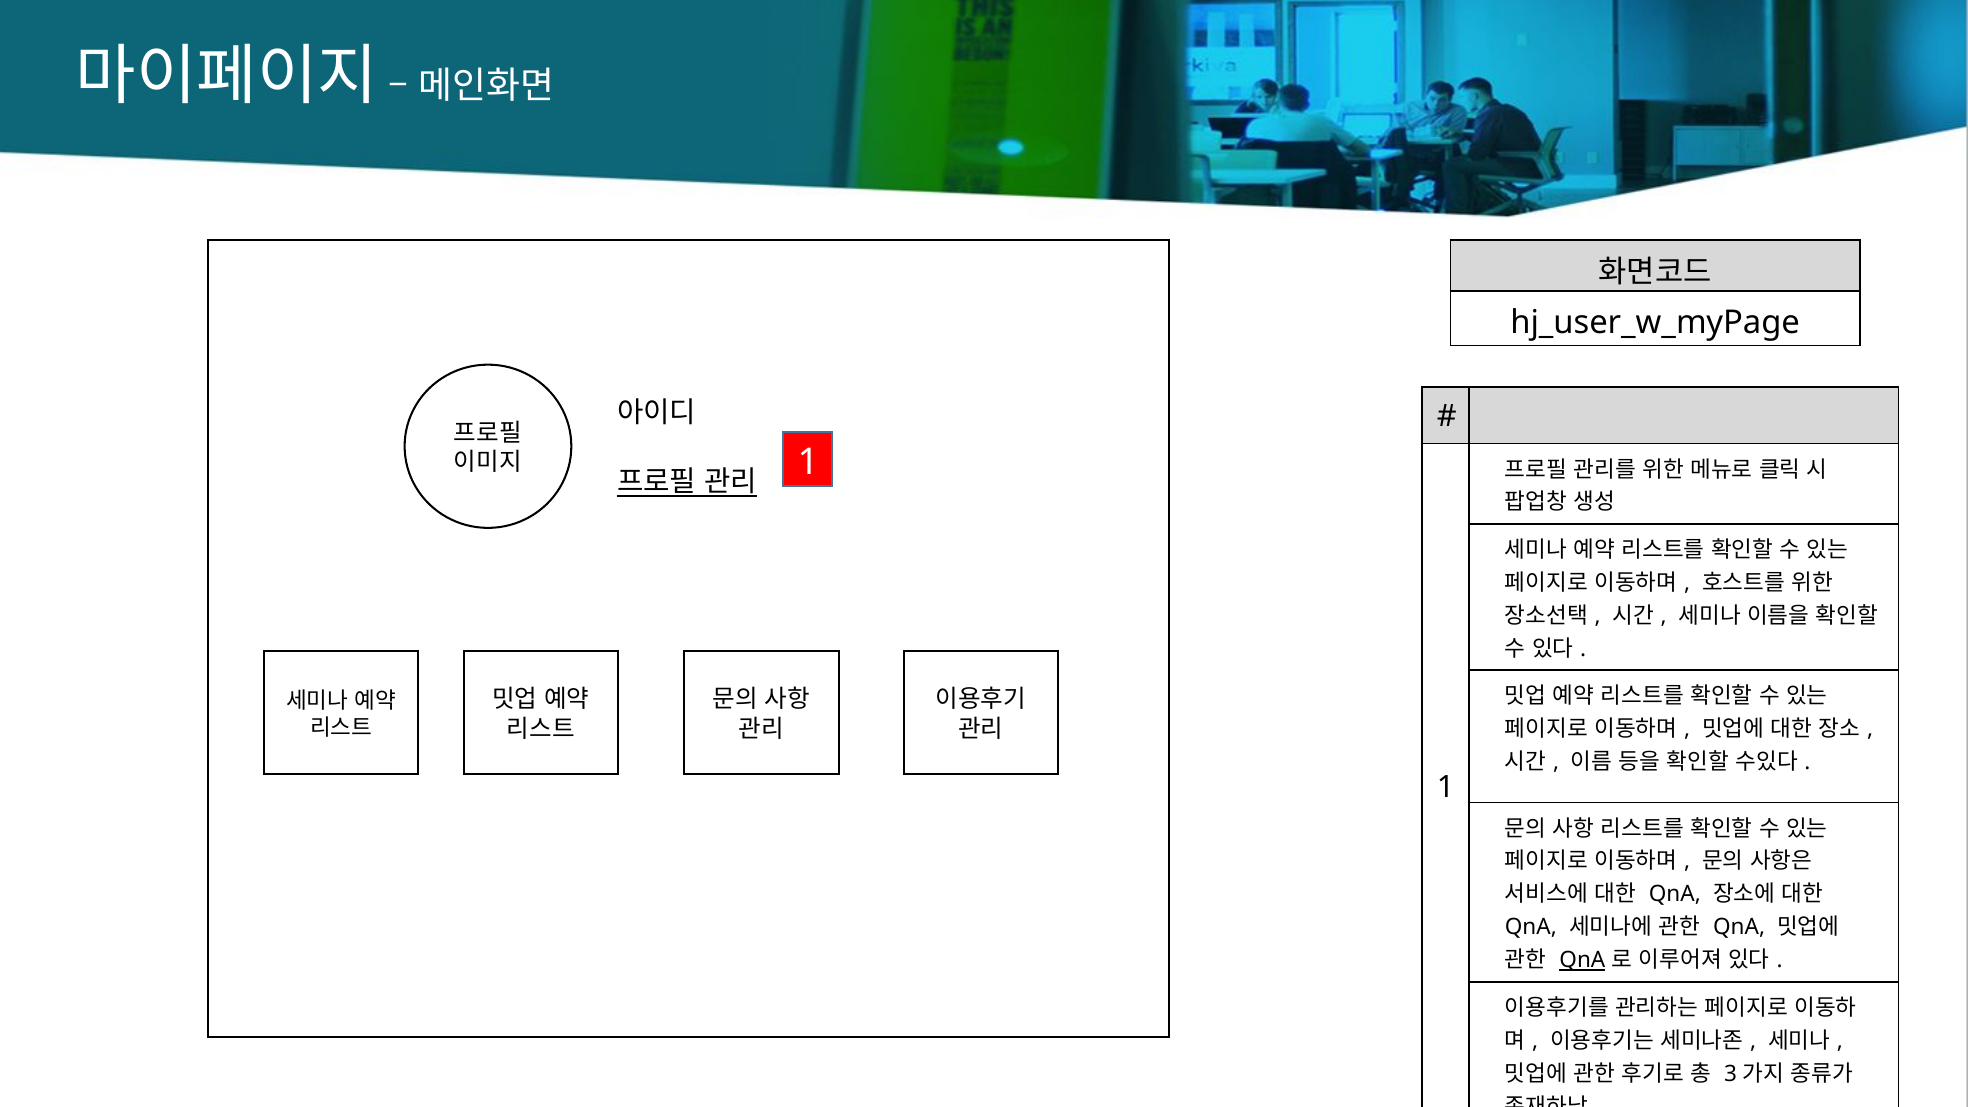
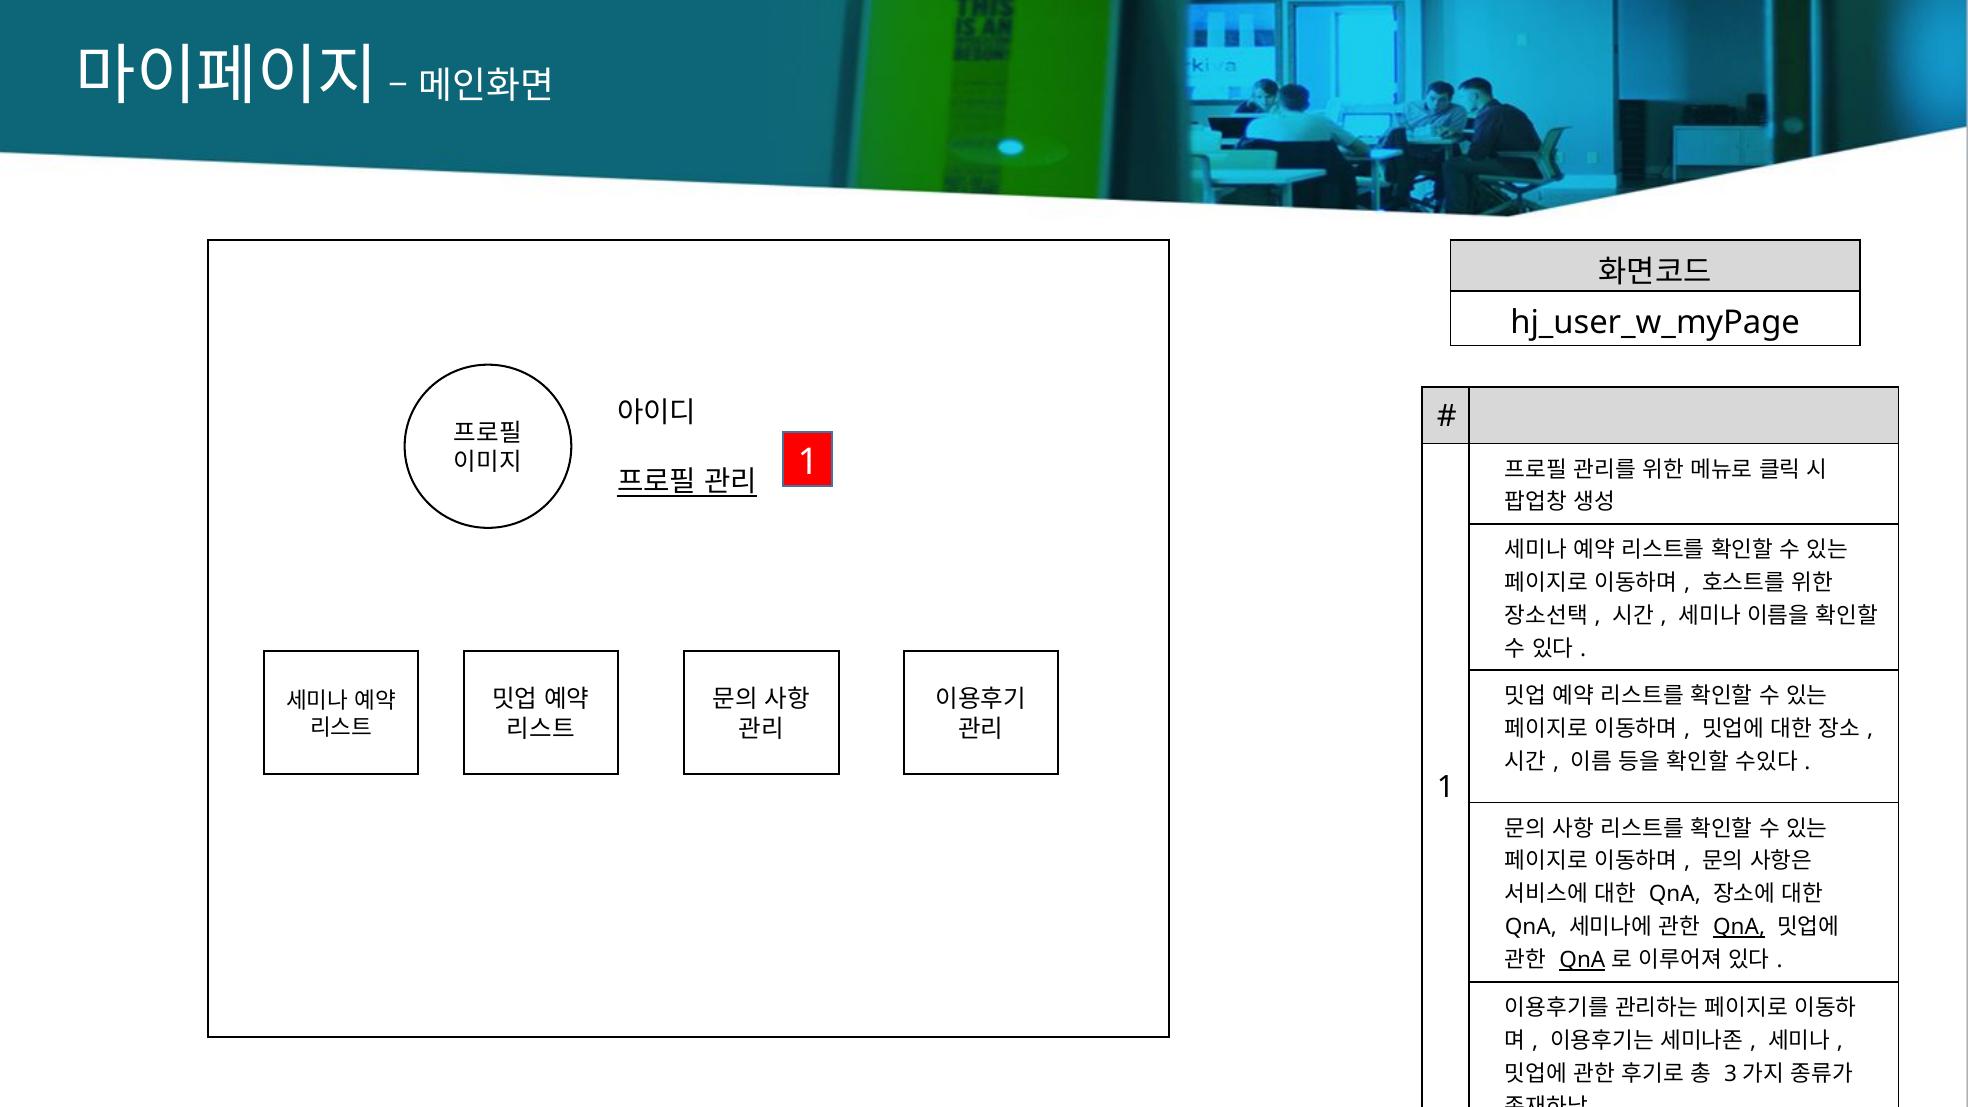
QnA at (1739, 927) underline: none -> present
